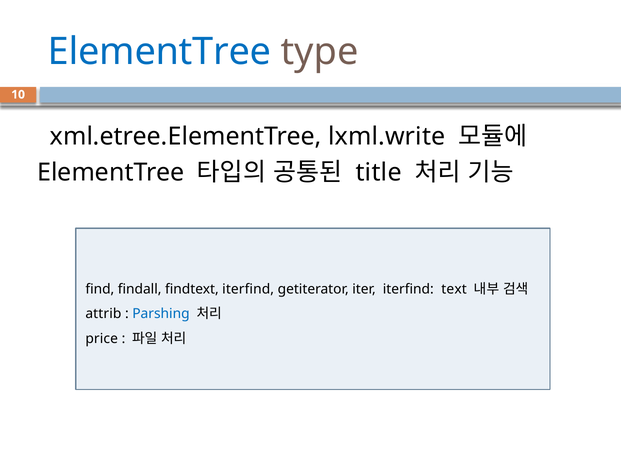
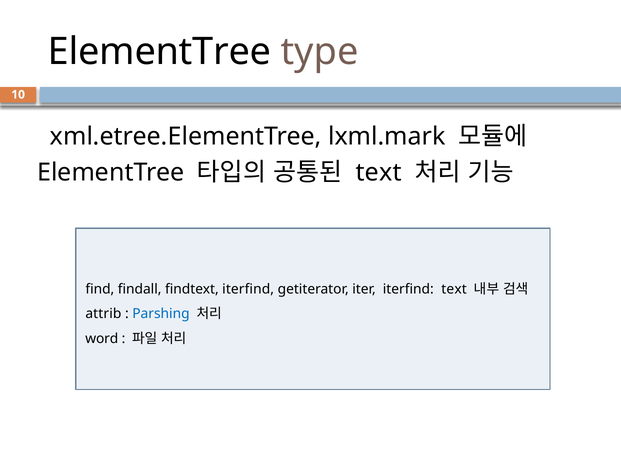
ElementTree at (159, 52) colour: blue -> black
lxml.write: lxml.write -> lxml.mark
title at (379, 172): title -> text
price: price -> word
